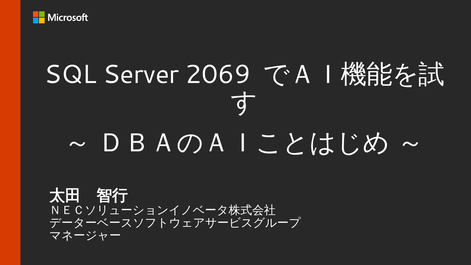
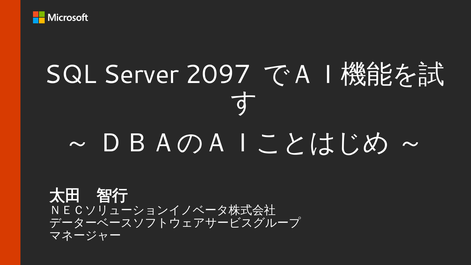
2069: 2069 -> 2097
